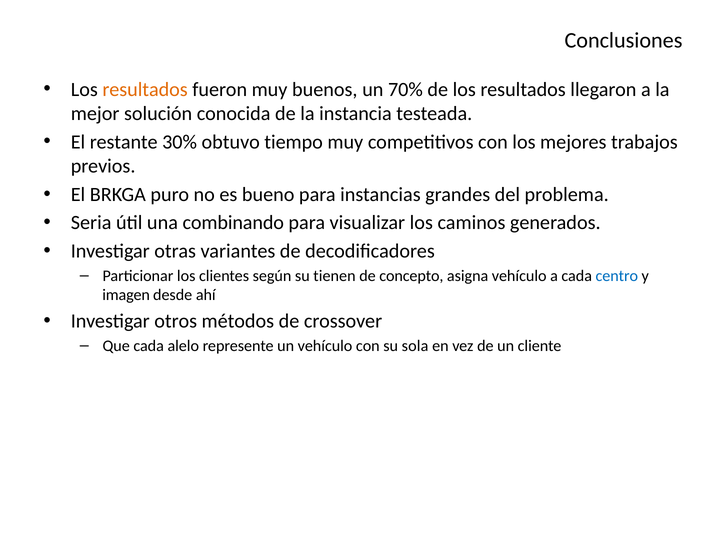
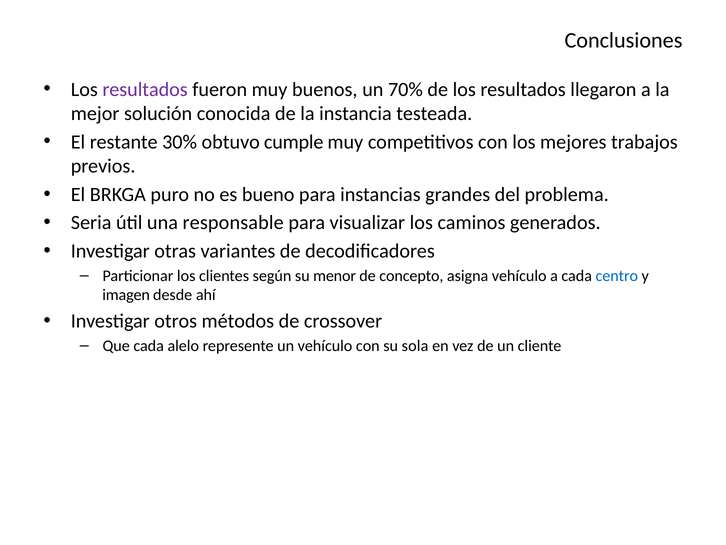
resultados at (145, 89) colour: orange -> purple
tiempo: tiempo -> cumple
combinando: combinando -> responsable
tienen: tienen -> menor
